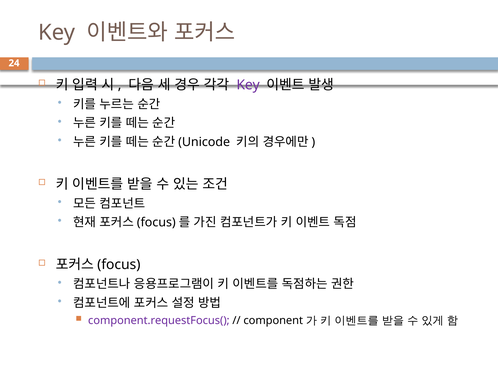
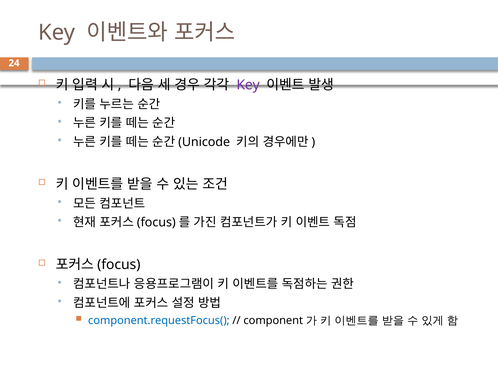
component.requestFocus( colour: purple -> blue
